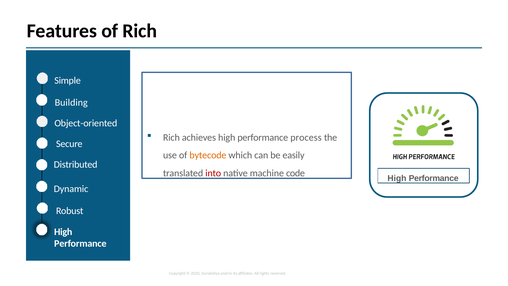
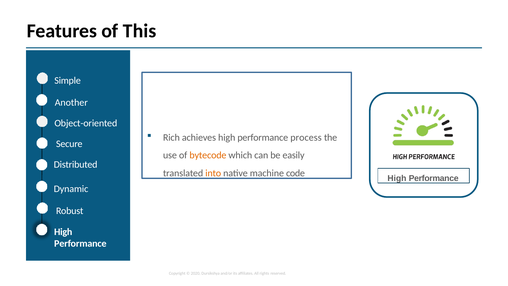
of Rich: Rich -> This
Building: Building -> Another
into colour: red -> orange
